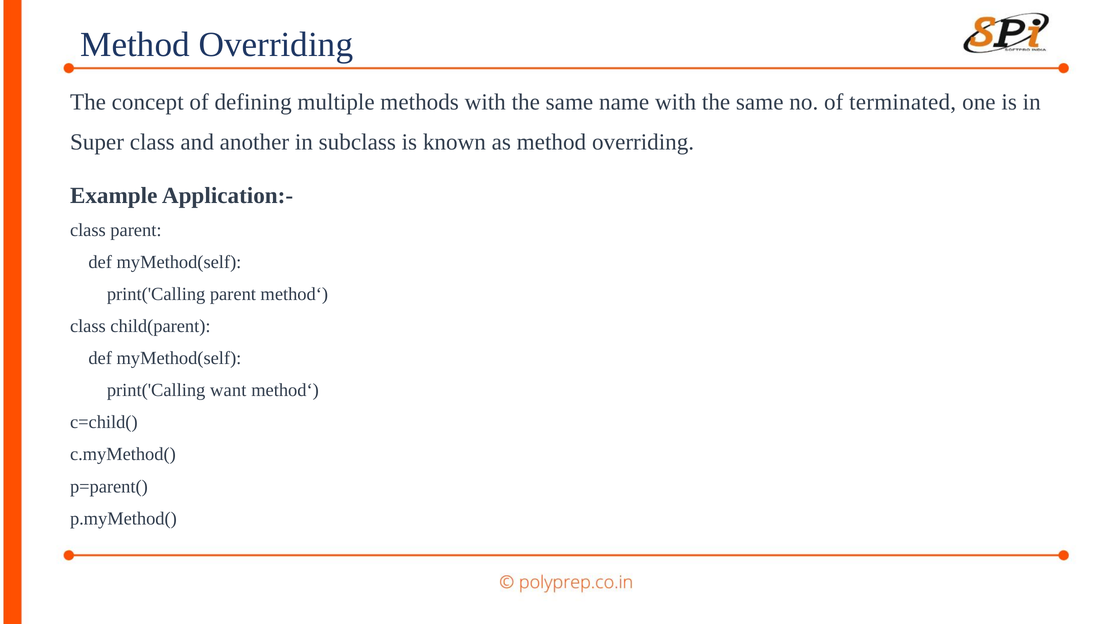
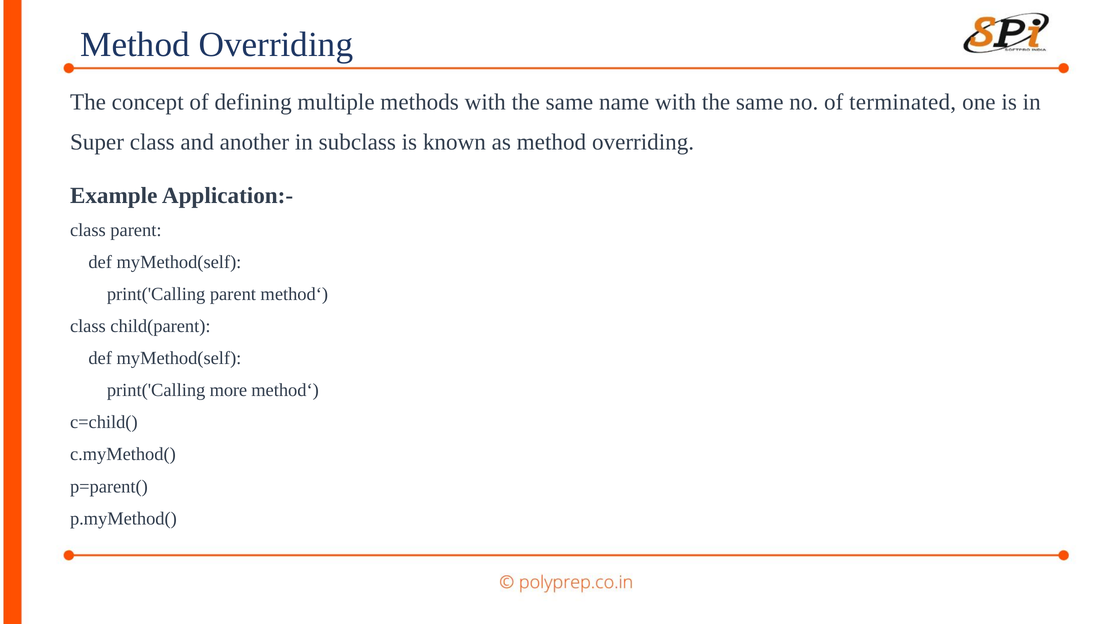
want: want -> more
